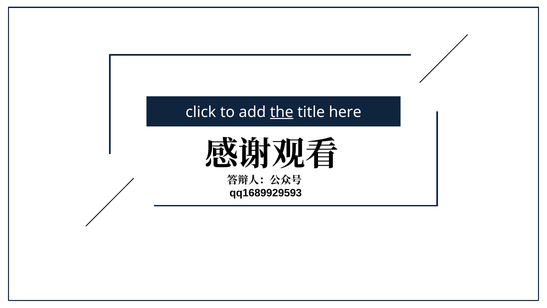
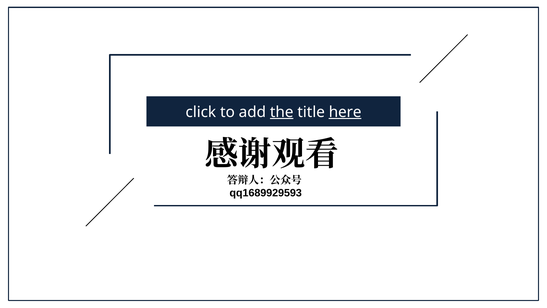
here underline: none -> present
